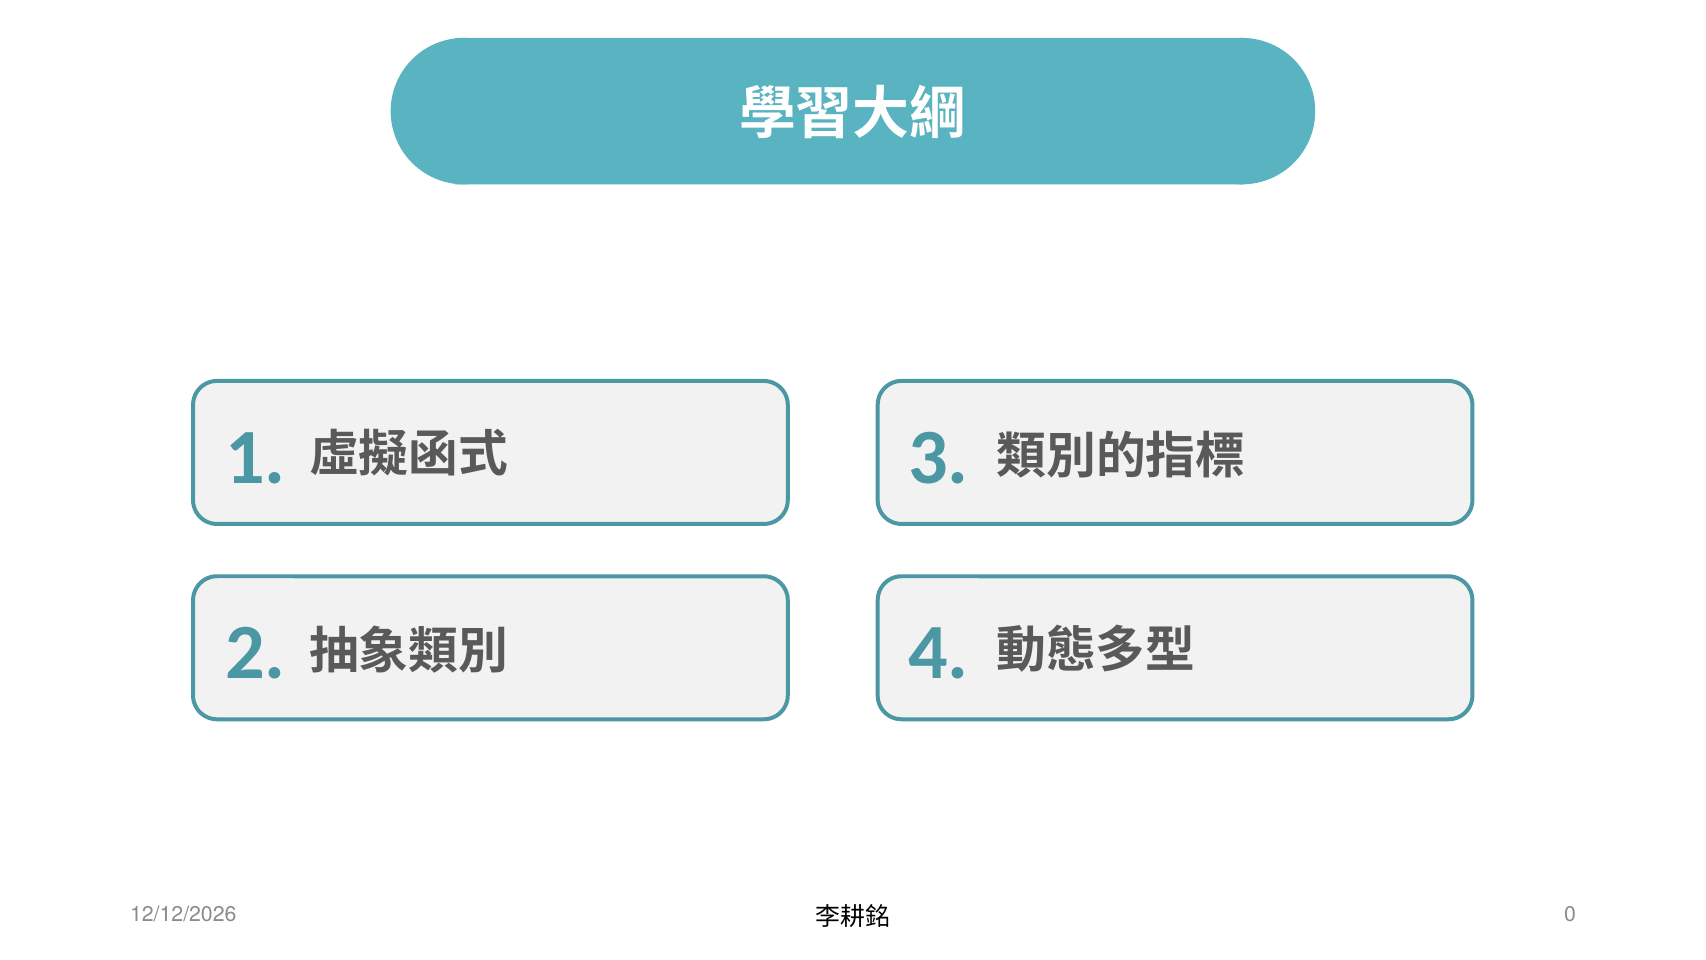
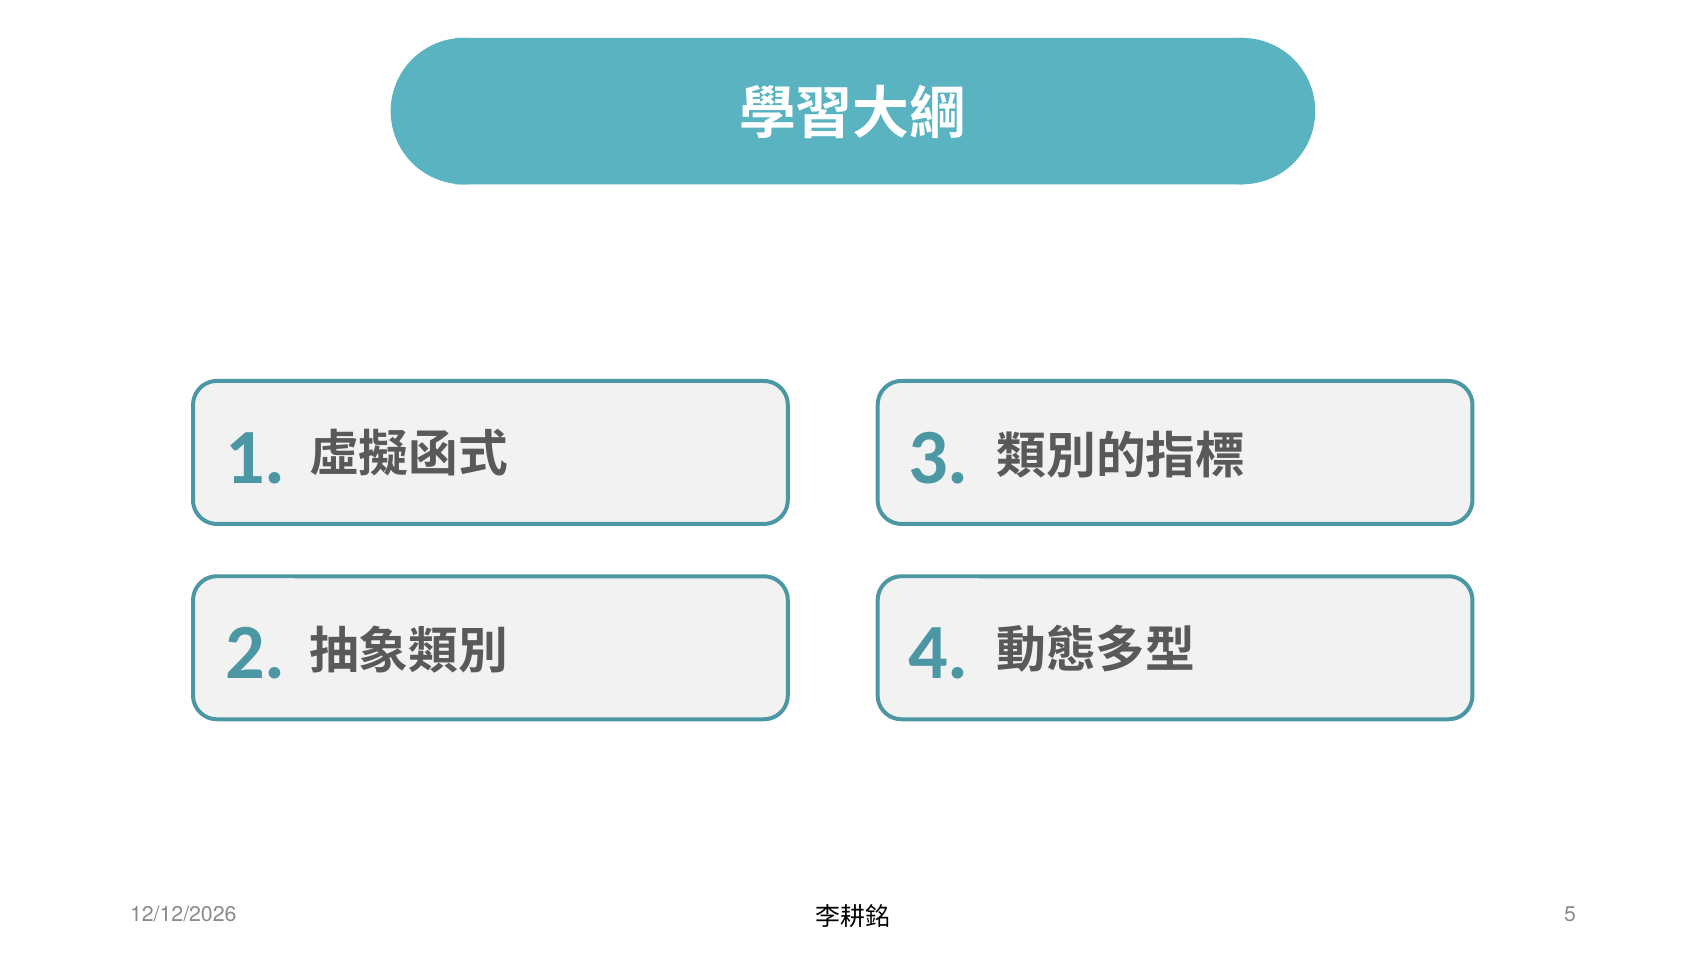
0: 0 -> 5
